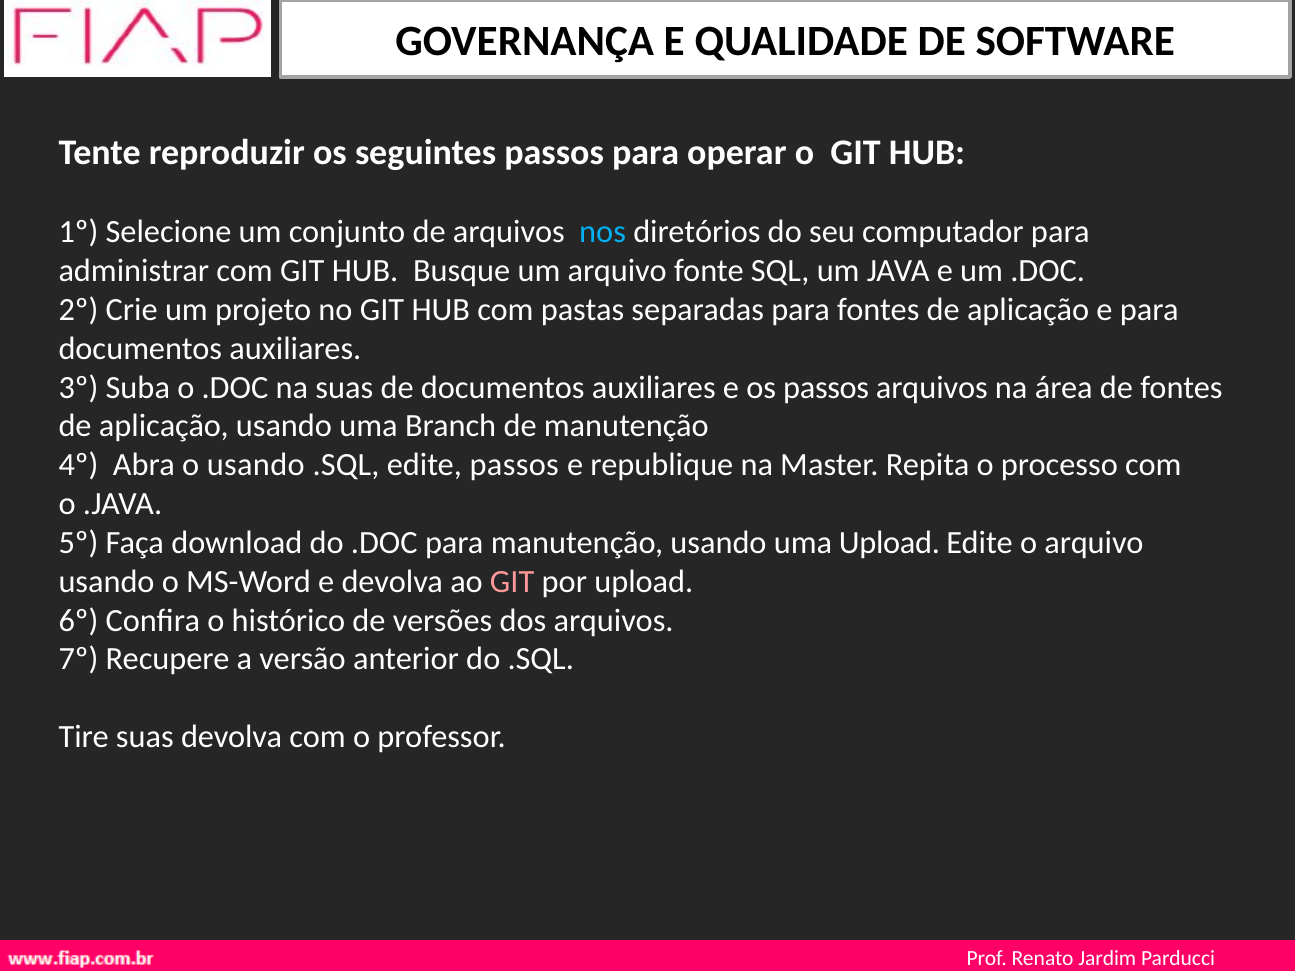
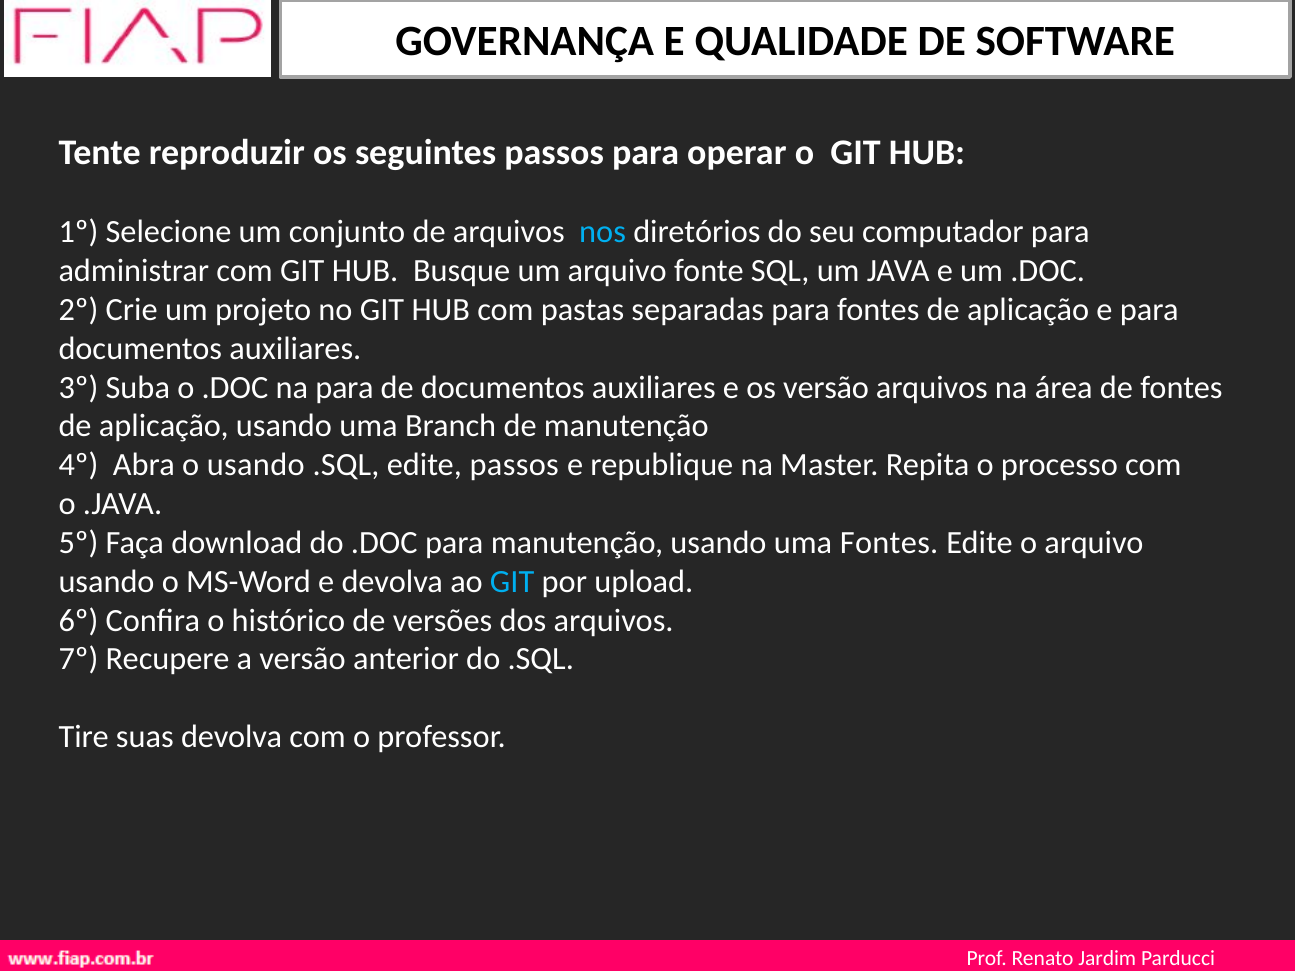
na suas: suas -> para
os passos: passos -> versão
uma Upload: Upload -> Fontes
GIT at (512, 582) colour: pink -> light blue
